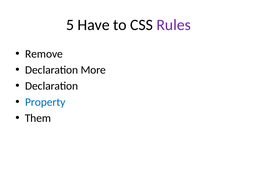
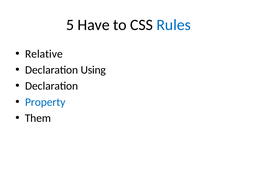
Rules colour: purple -> blue
Remove: Remove -> Relative
More: More -> Using
